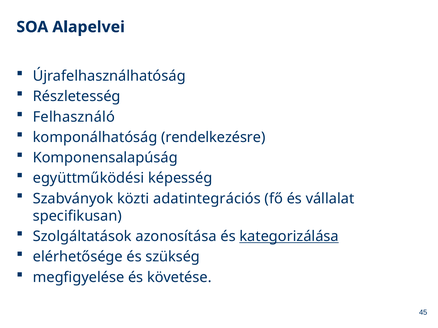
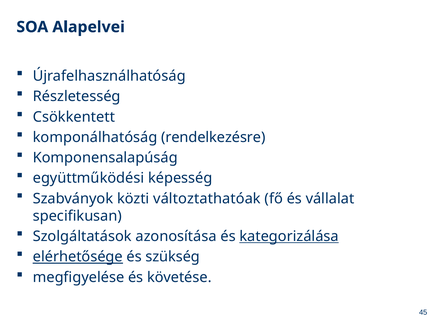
Felhasználó: Felhasználó -> Csökkentett
adatintegrációs: adatintegrációs -> változtathatóak
elérhetősége underline: none -> present
